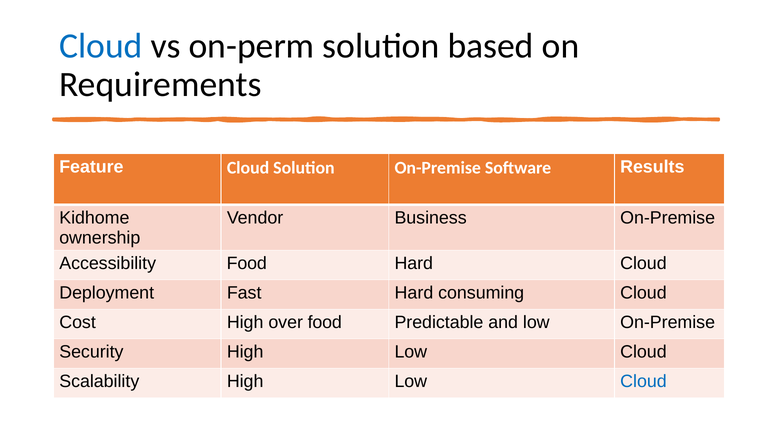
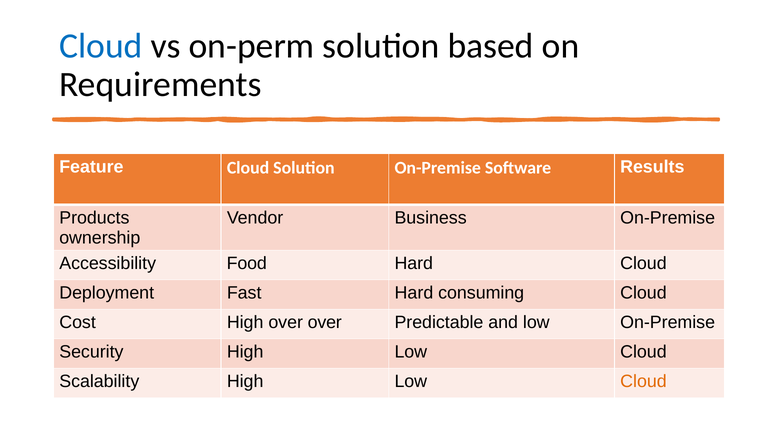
Kidhome: Kidhome -> Products
over food: food -> over
Cloud at (643, 382) colour: blue -> orange
